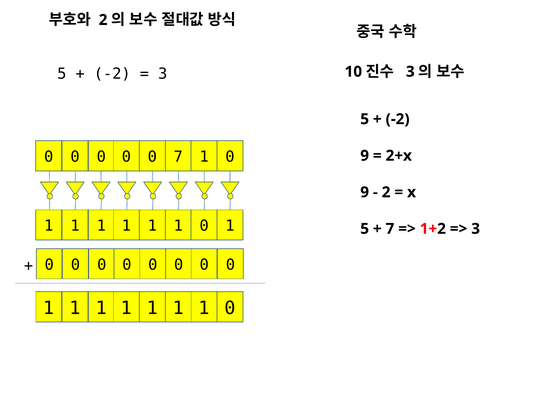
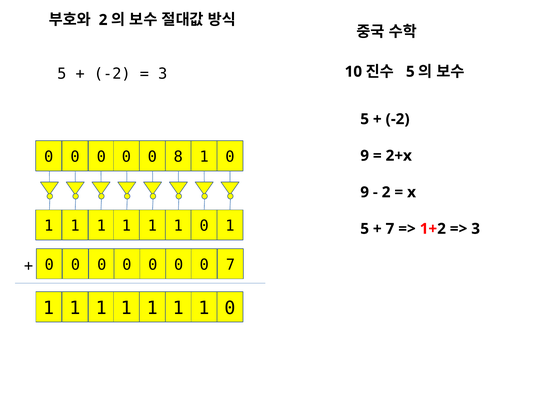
3 at (410, 72): 3 -> 5
0 7: 7 -> 8
0 at (230, 265): 0 -> 7
